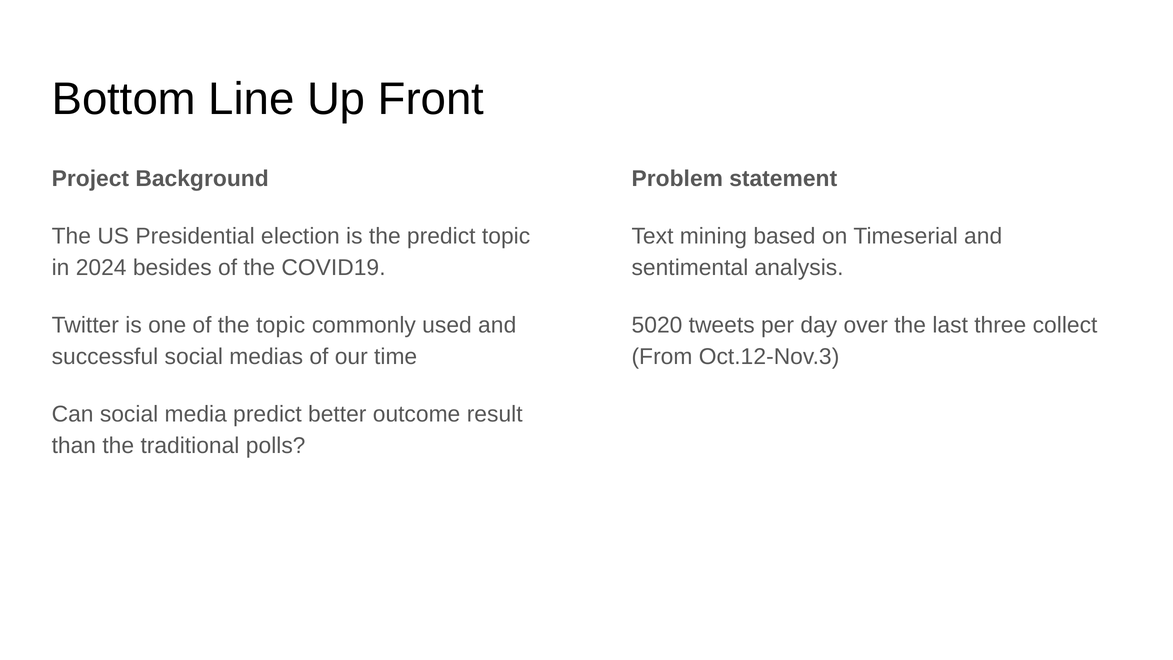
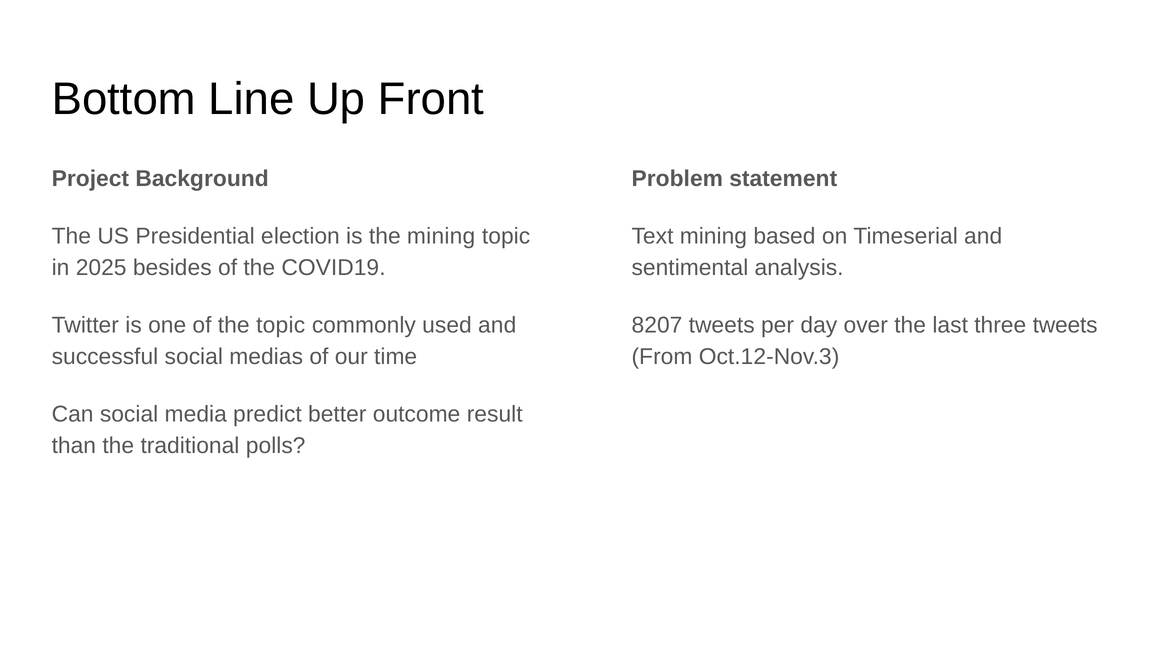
the predict: predict -> mining
2024: 2024 -> 2025
5020: 5020 -> 8207
three collect: collect -> tweets
